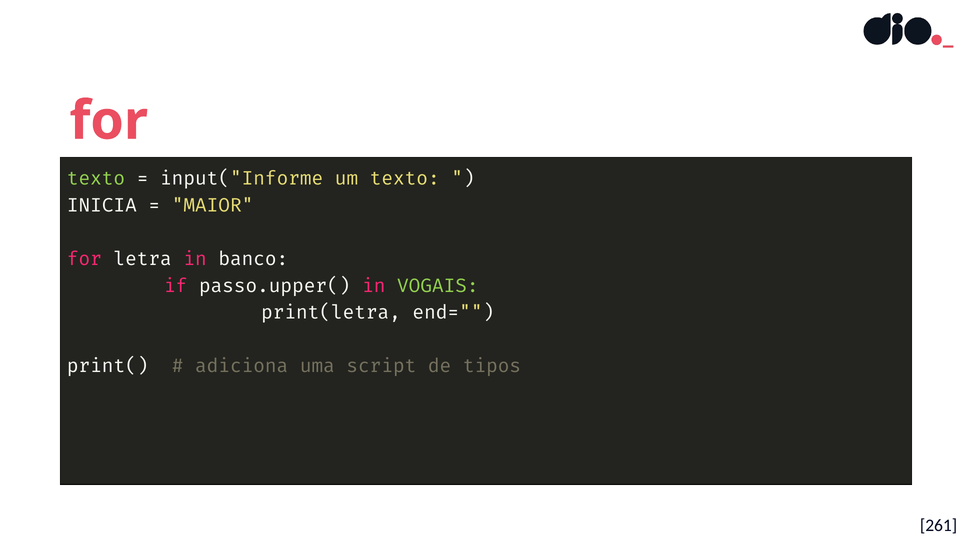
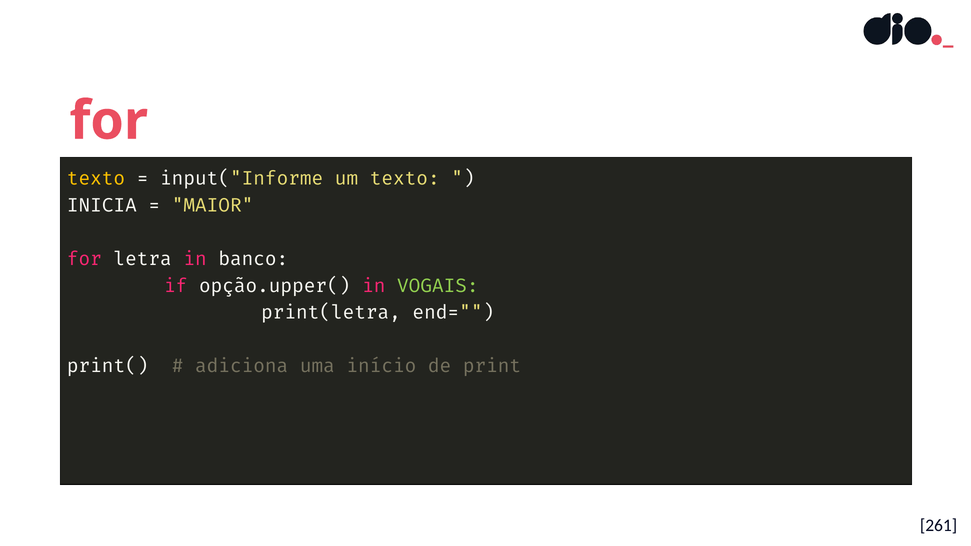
texto at (96, 179) colour: light green -> yellow
passo.upper(: passo.upper( -> opção.upper(
script: script -> início
tipos: tipos -> print
